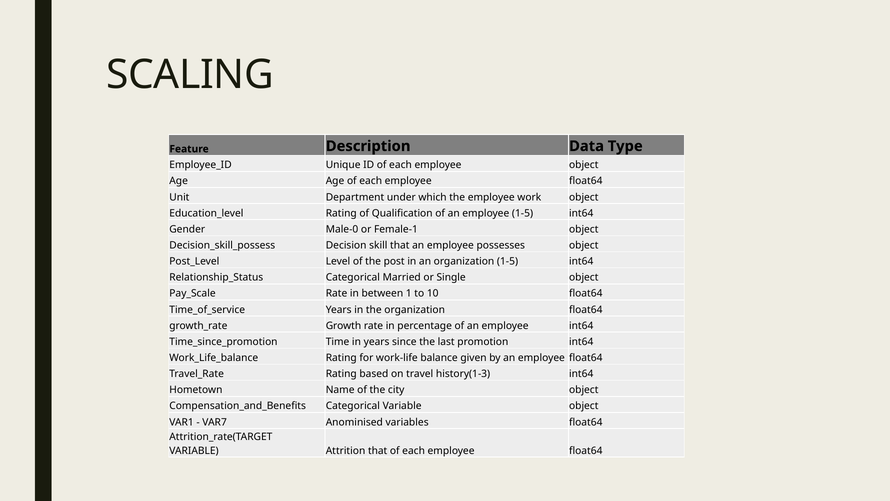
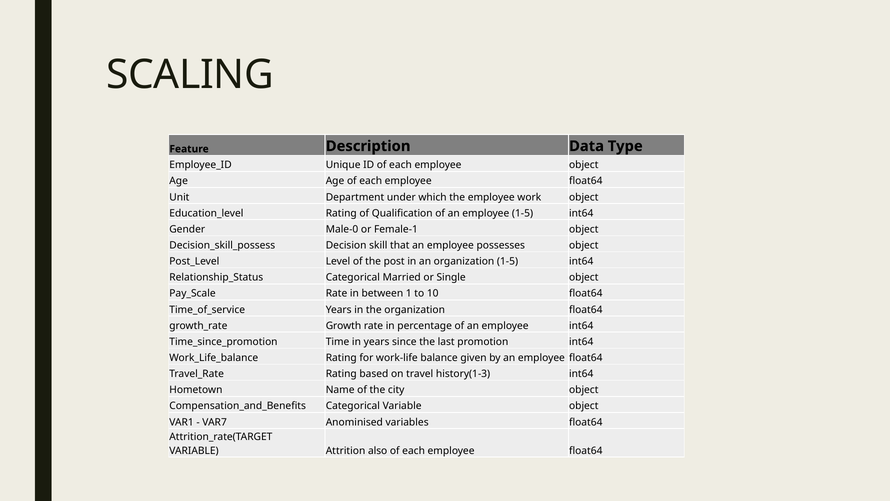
Attrition that: that -> also
